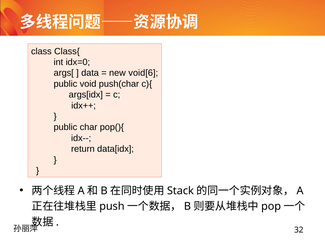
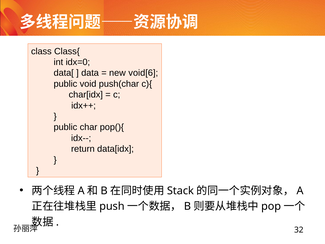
args[: args[ -> data[
args[idx: args[idx -> char[idx
